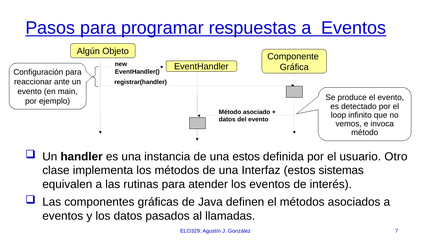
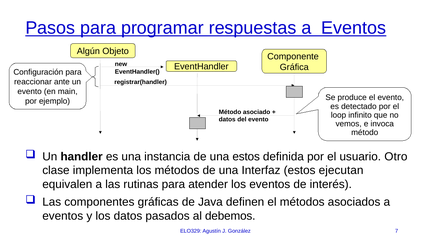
sistemas: sistemas -> ejecutan
llamadas: llamadas -> debemos
